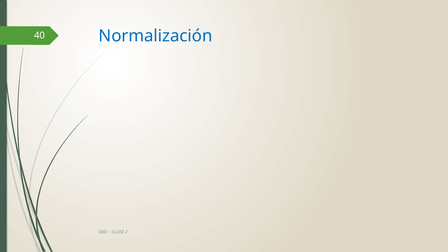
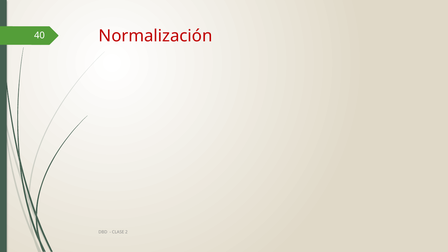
Normalización colour: blue -> red
